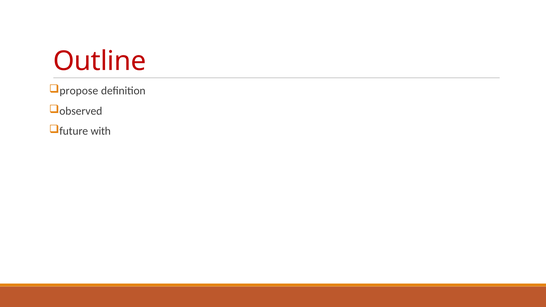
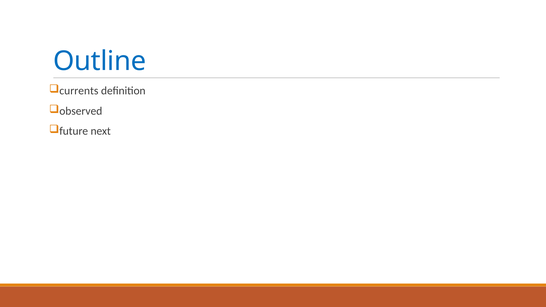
Outline colour: red -> blue
propose: propose -> currents
with: with -> next
